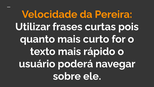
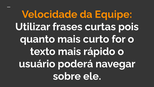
Pereira: Pereira -> Equipe
